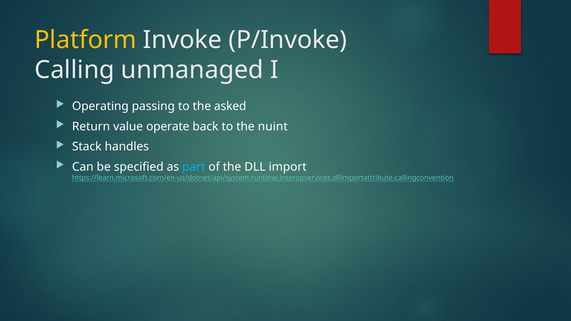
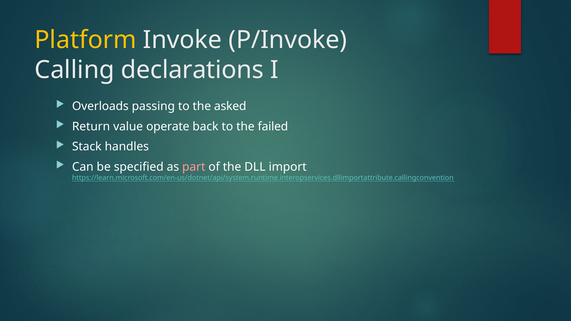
unmanaged: unmanaged -> declarations
Operating: Operating -> Overloads
nuint: nuint -> failed
part colour: light blue -> pink
